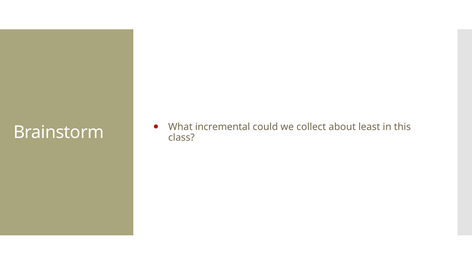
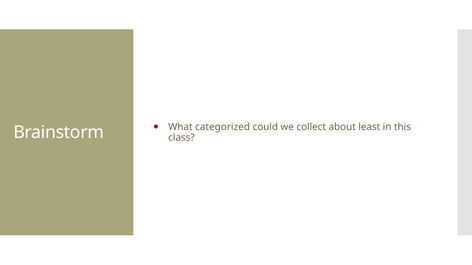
incremental: incremental -> categorized
